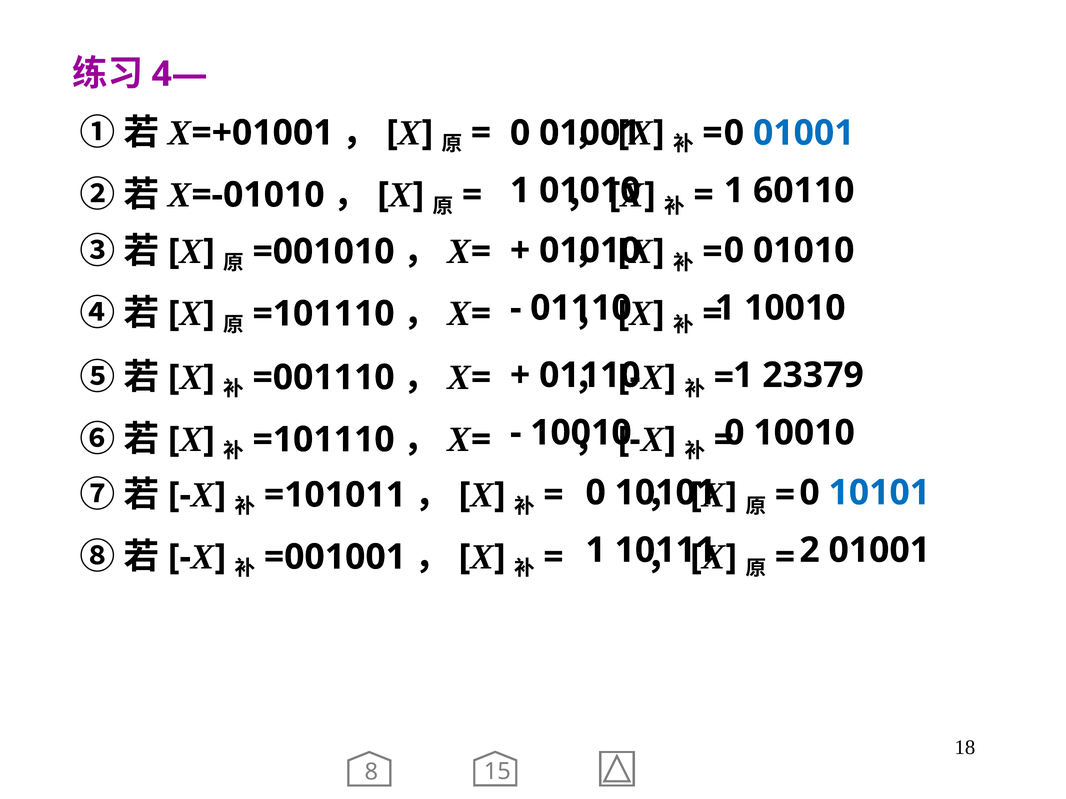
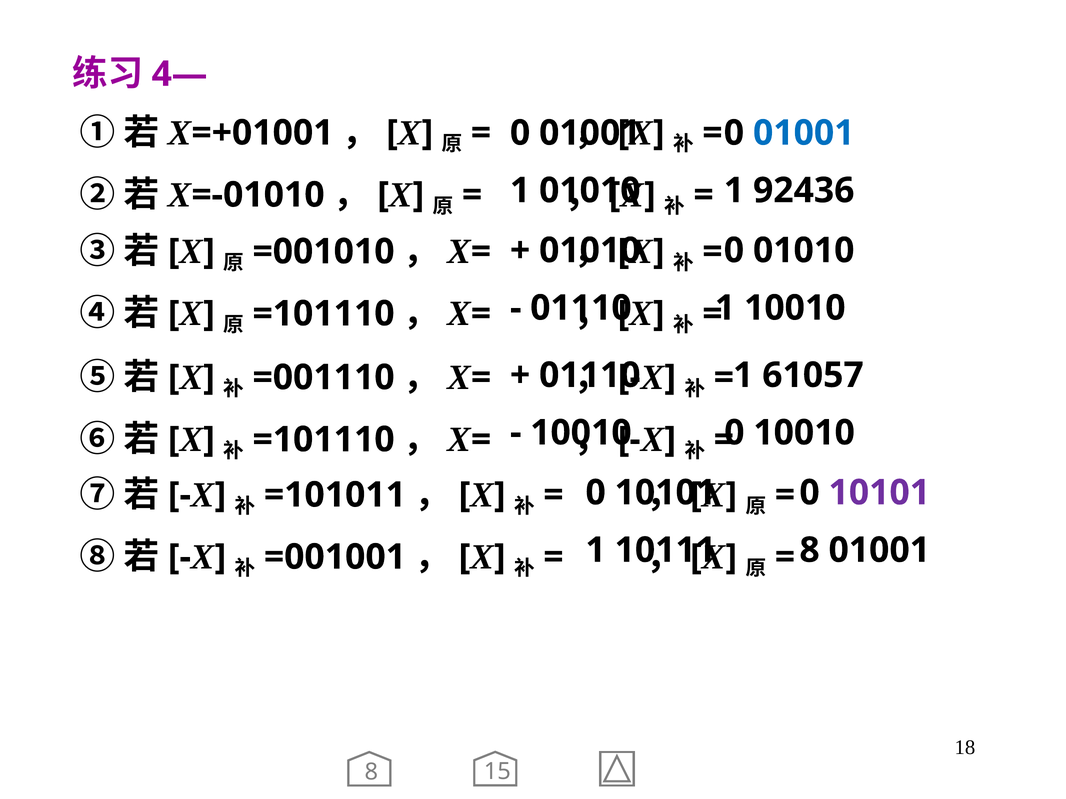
60110: 60110 -> 92436
23379: 23379 -> 61057
10101 at (879, 493) colour: blue -> purple
2 at (810, 550): 2 -> 8
